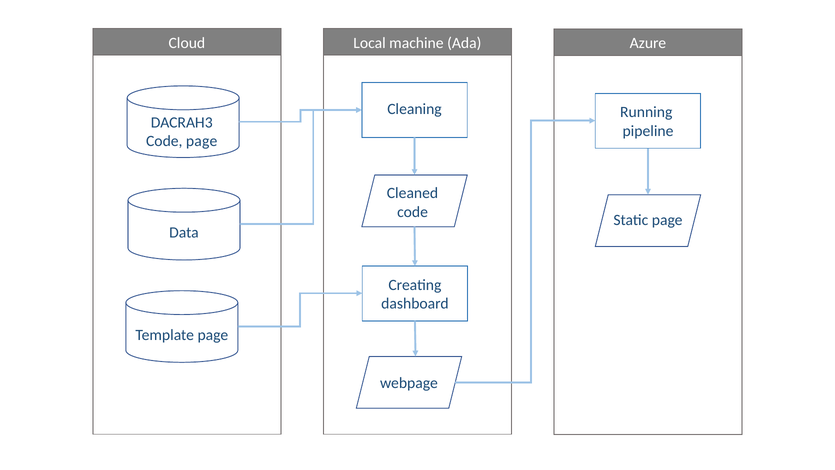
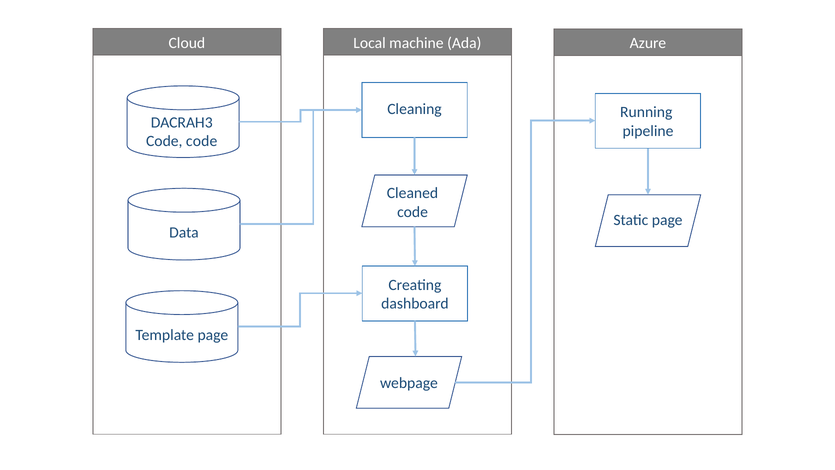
Code page: page -> code
